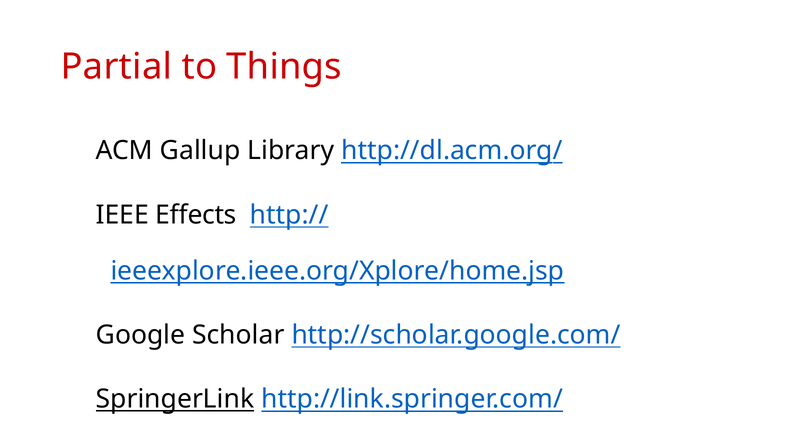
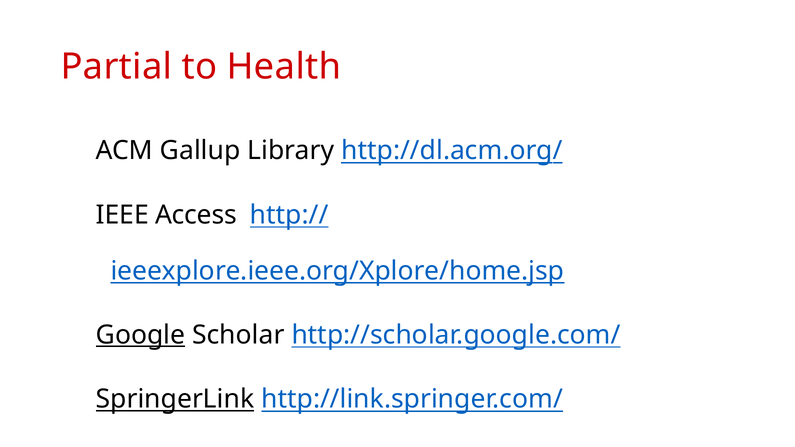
Things: Things -> Health
Effects: Effects -> Access
Google at (141, 335) underline: none -> present
